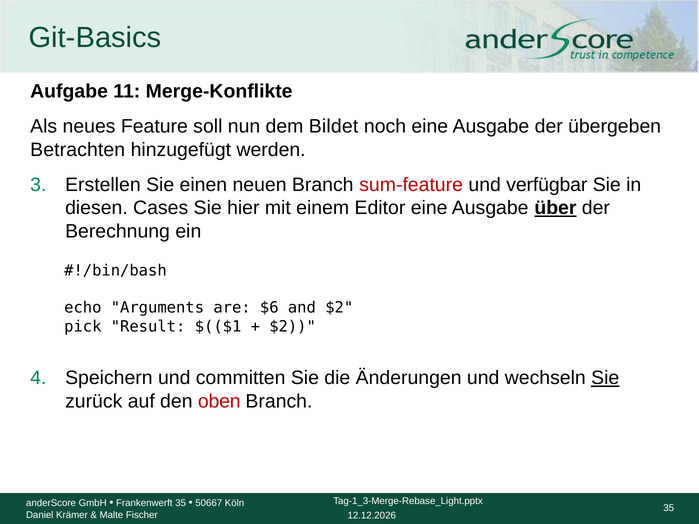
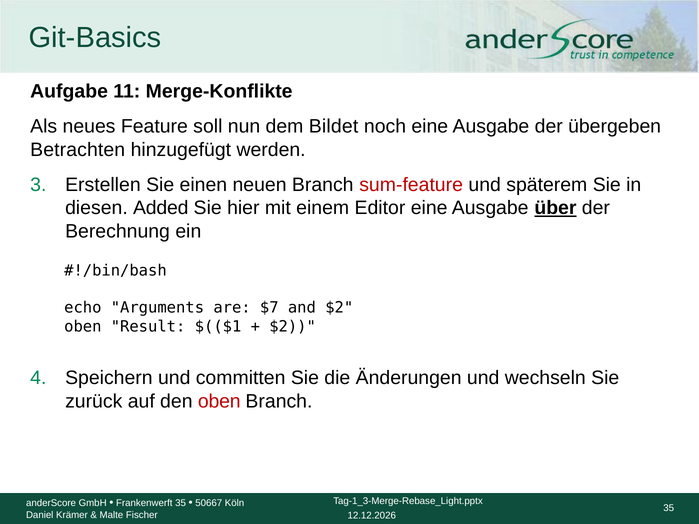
verfügbar: verfügbar -> späterem
Cases: Cases -> Added
$6: $6 -> $7
pick at (83, 327): pick -> oben
Sie at (605, 378) underline: present -> none
